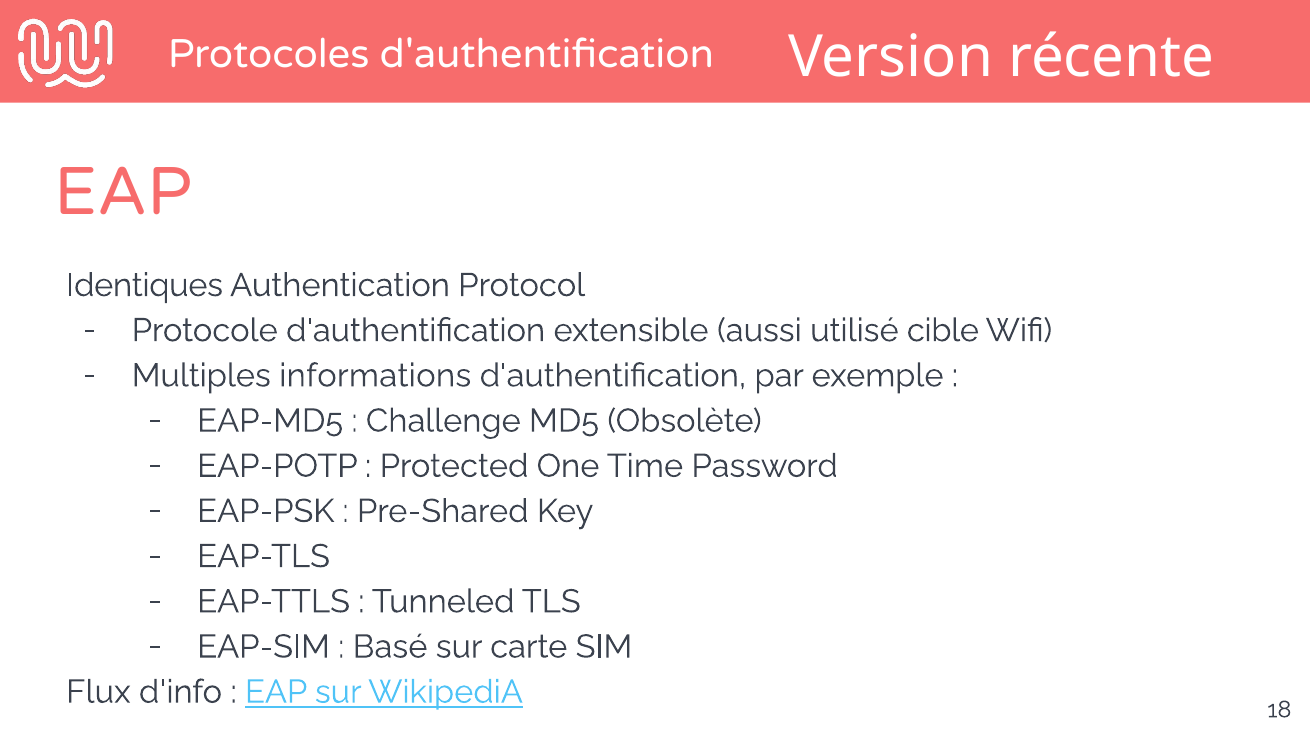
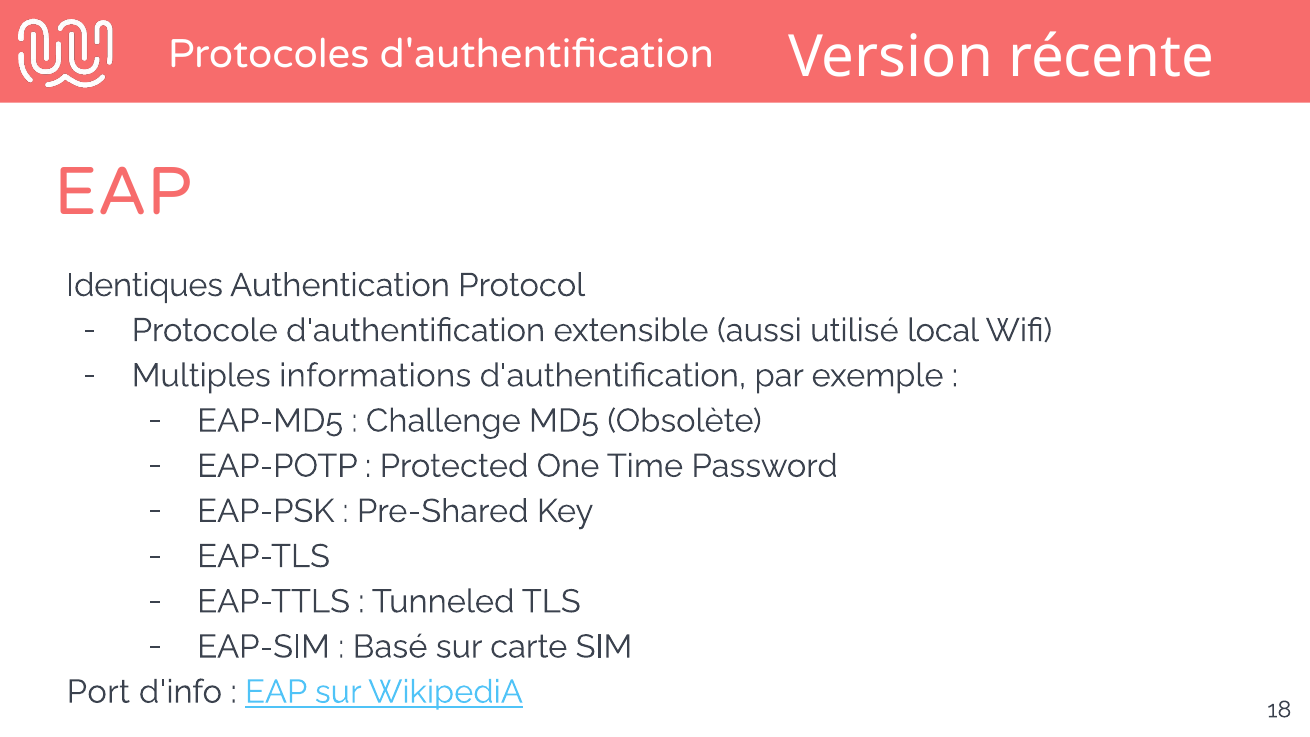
cible: cible -> local
Flux: Flux -> Port
